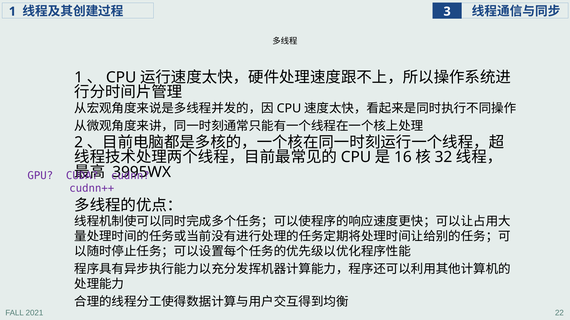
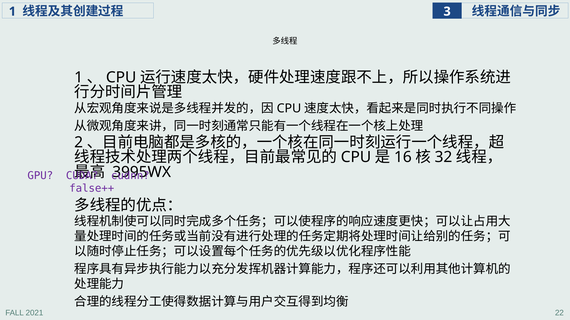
cudnn++: cudnn++ -> false++
